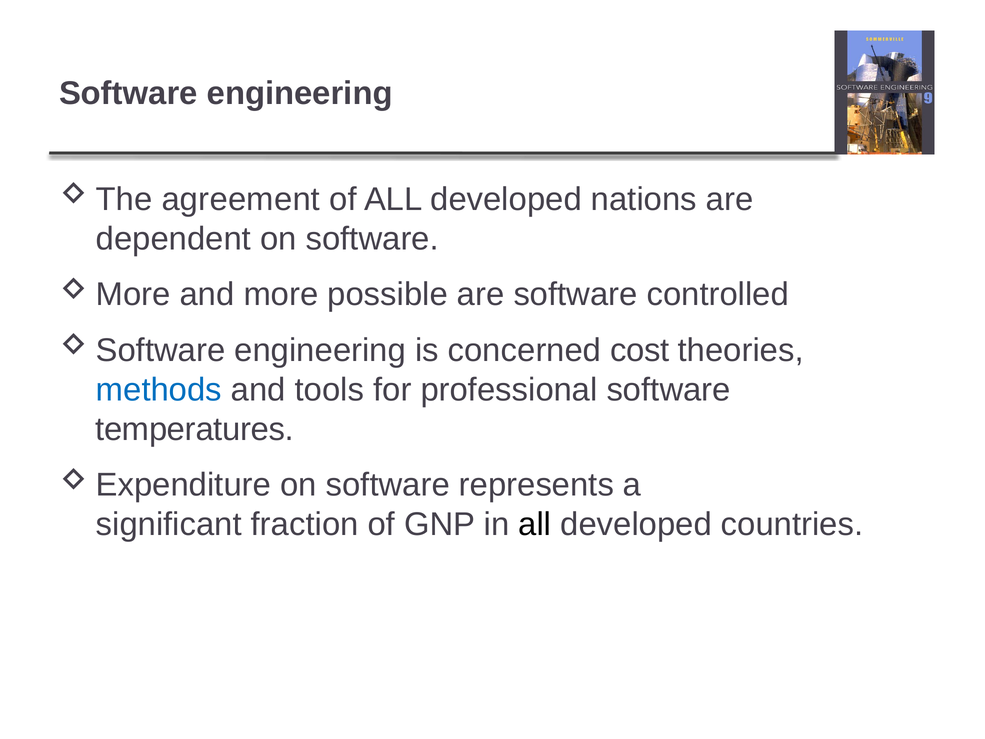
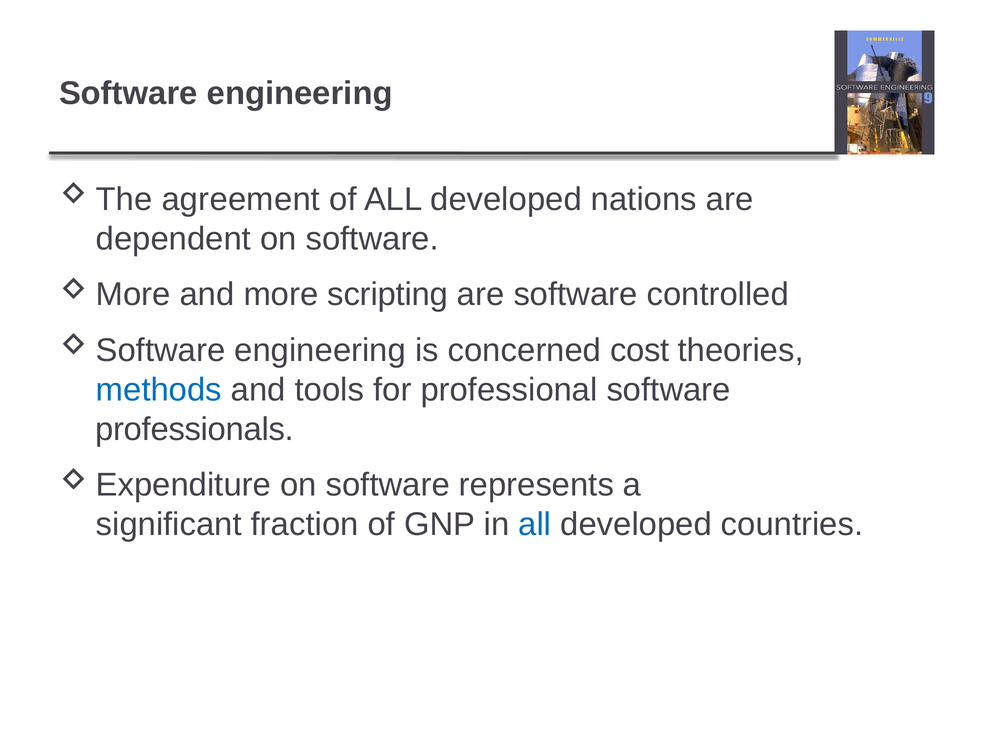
possible: possible -> scripting
temperatures: temperatures -> professionals
all at (535, 524) colour: black -> blue
